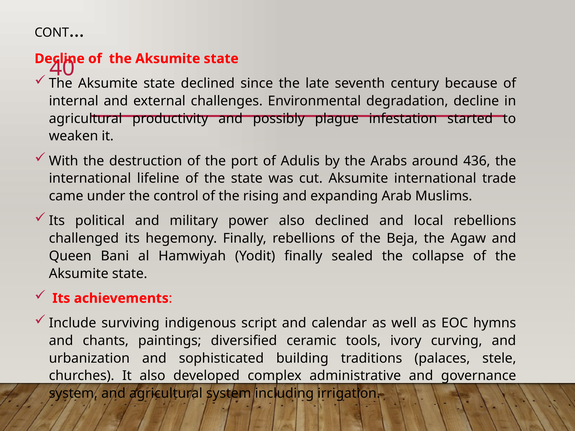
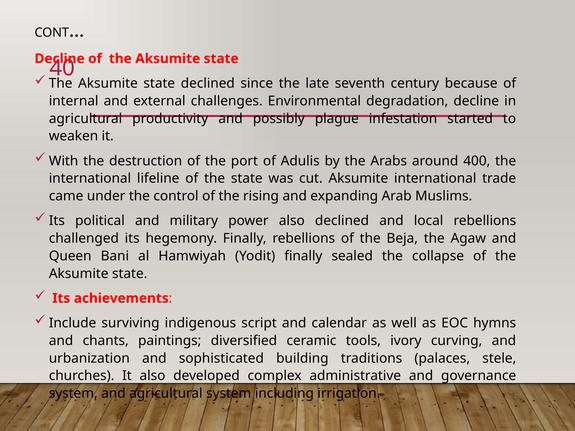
436: 436 -> 400
